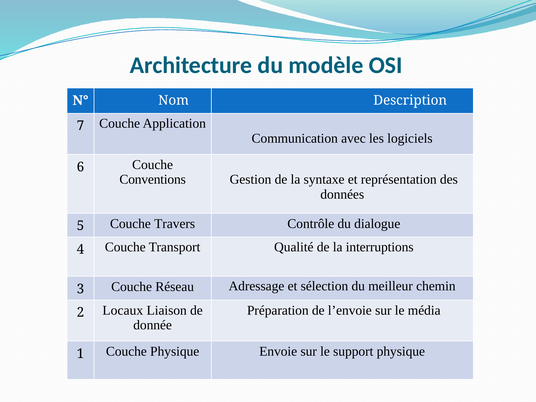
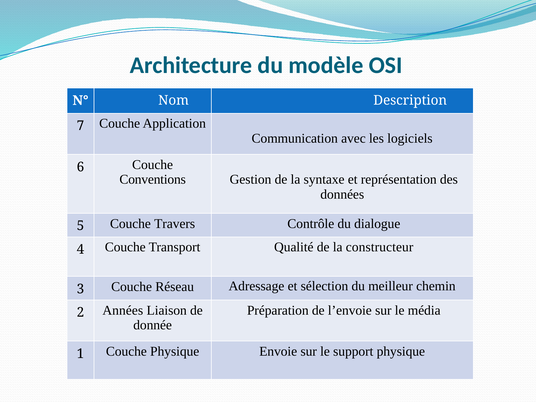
interruptions: interruptions -> constructeur
Locaux: Locaux -> Années
